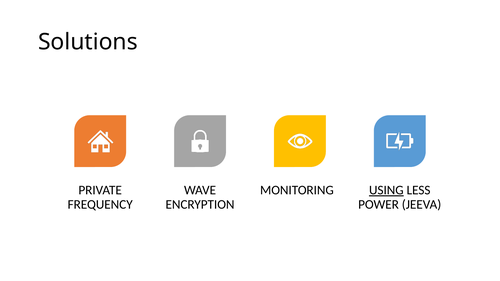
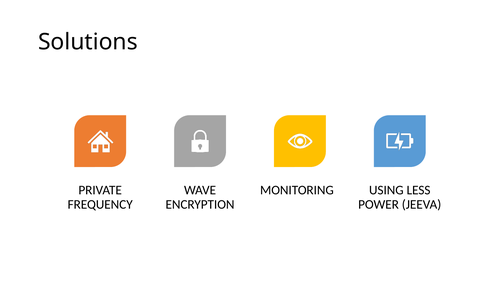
USING underline: present -> none
